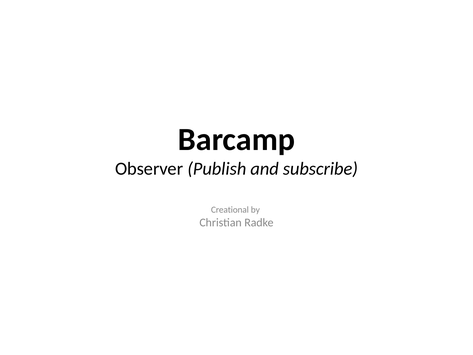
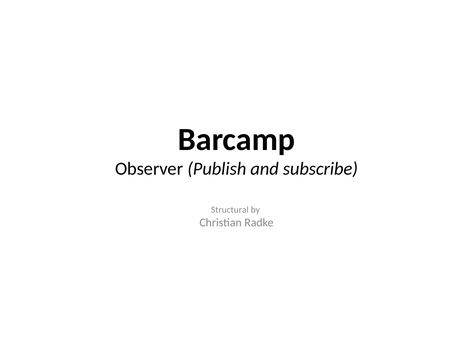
Creational: Creational -> Structural
